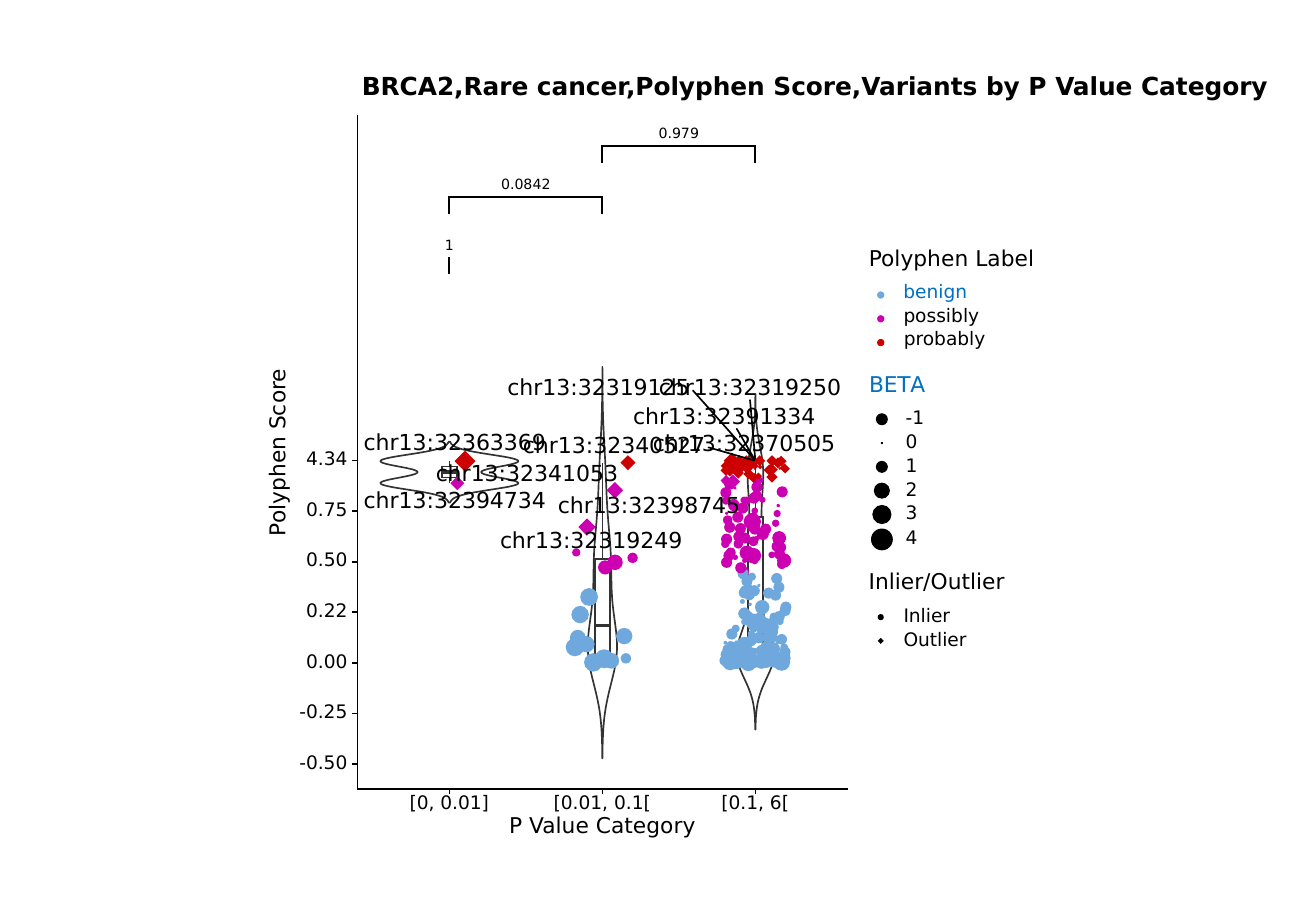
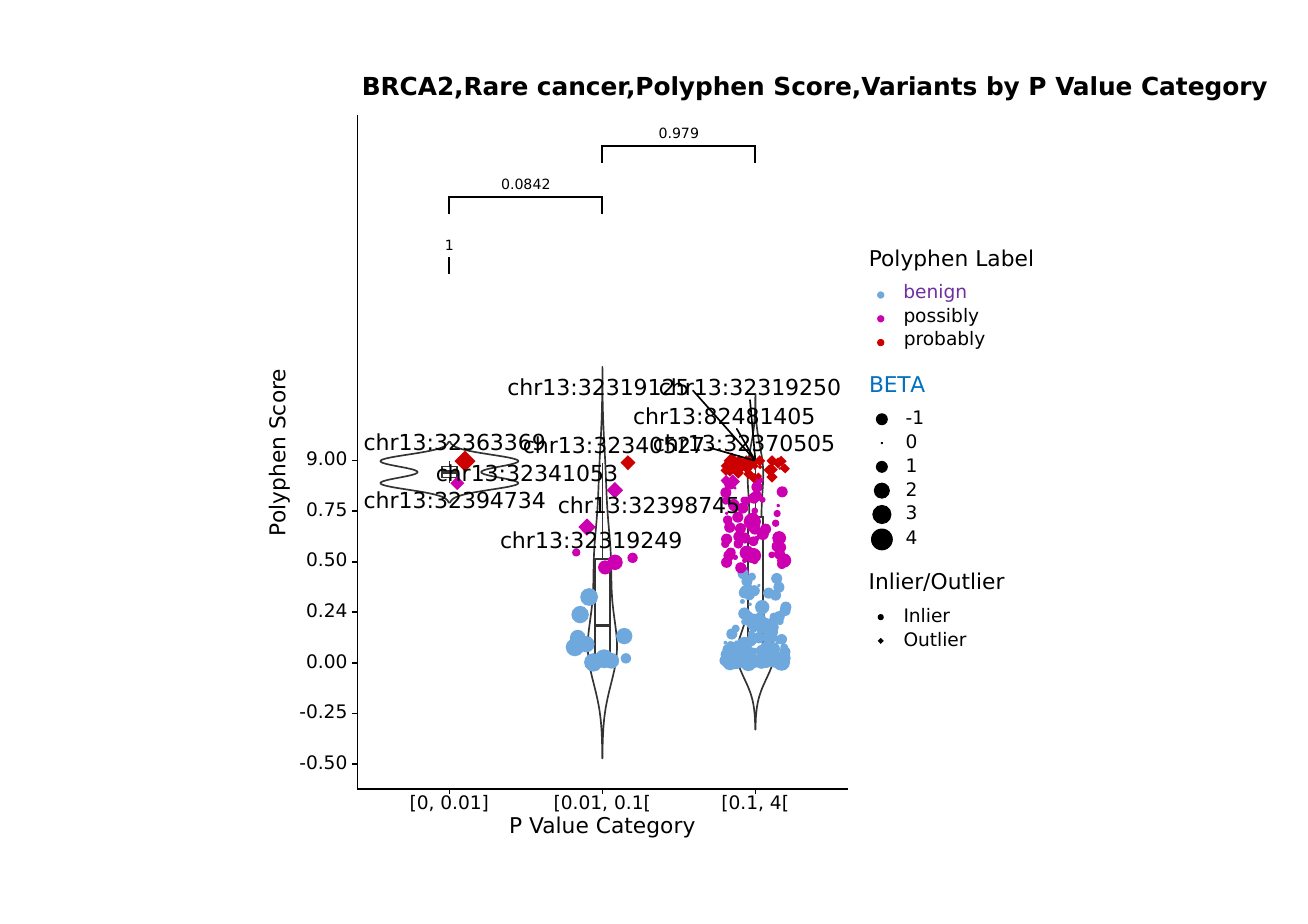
benign colour: blue -> purple
chr13:32391334: chr13:32391334 -> chr13:82481405
4.34: 4.34 -> 9.00
0.22: 0.22 -> 0.24
6[: 6[ -> 4[
